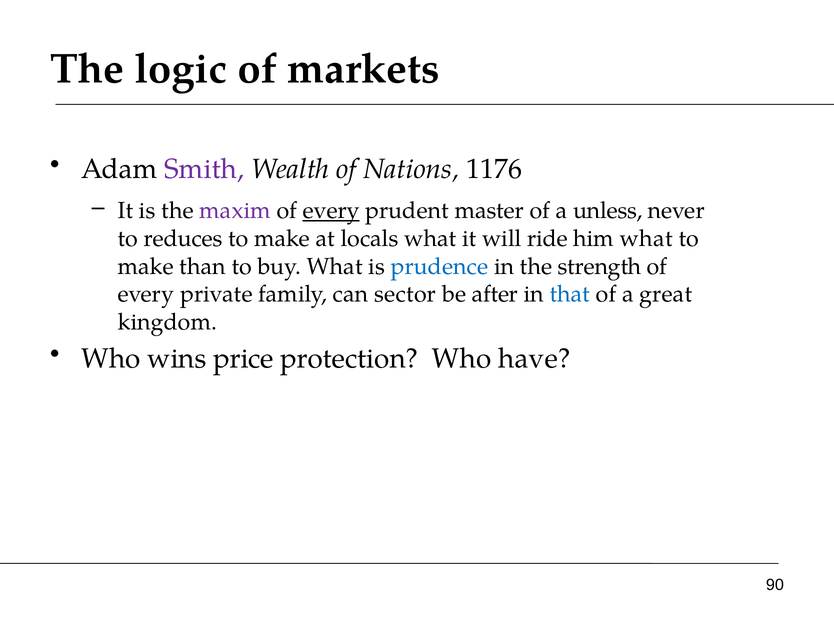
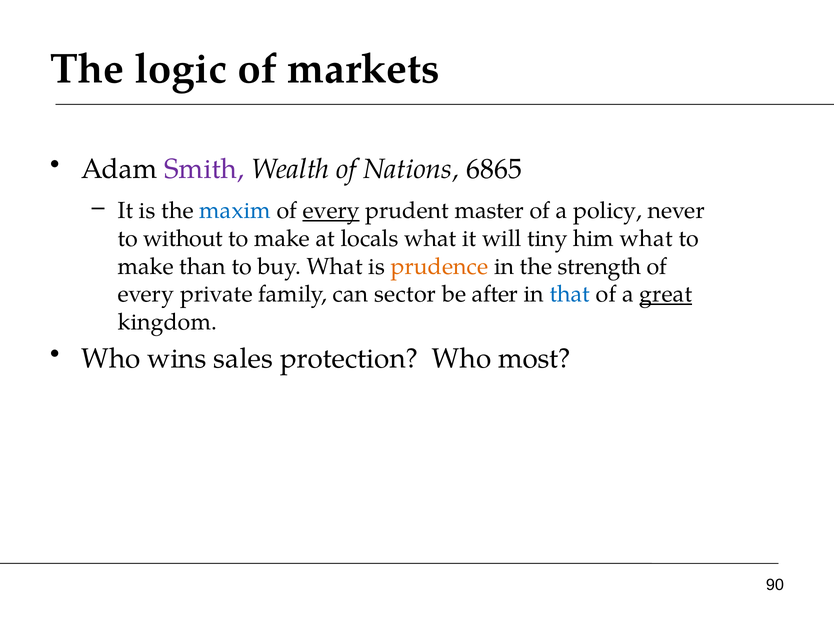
1176: 1176 -> 6865
maxim colour: purple -> blue
unless: unless -> policy
reduces: reduces -> without
ride: ride -> tiny
prudence colour: blue -> orange
great underline: none -> present
price: price -> sales
have: have -> most
